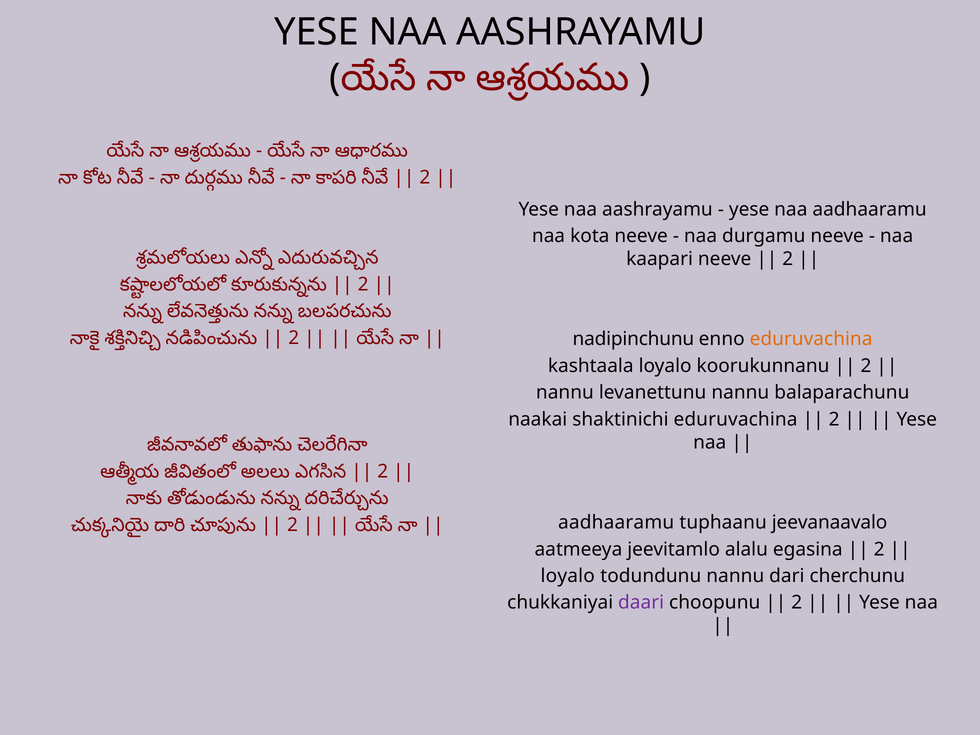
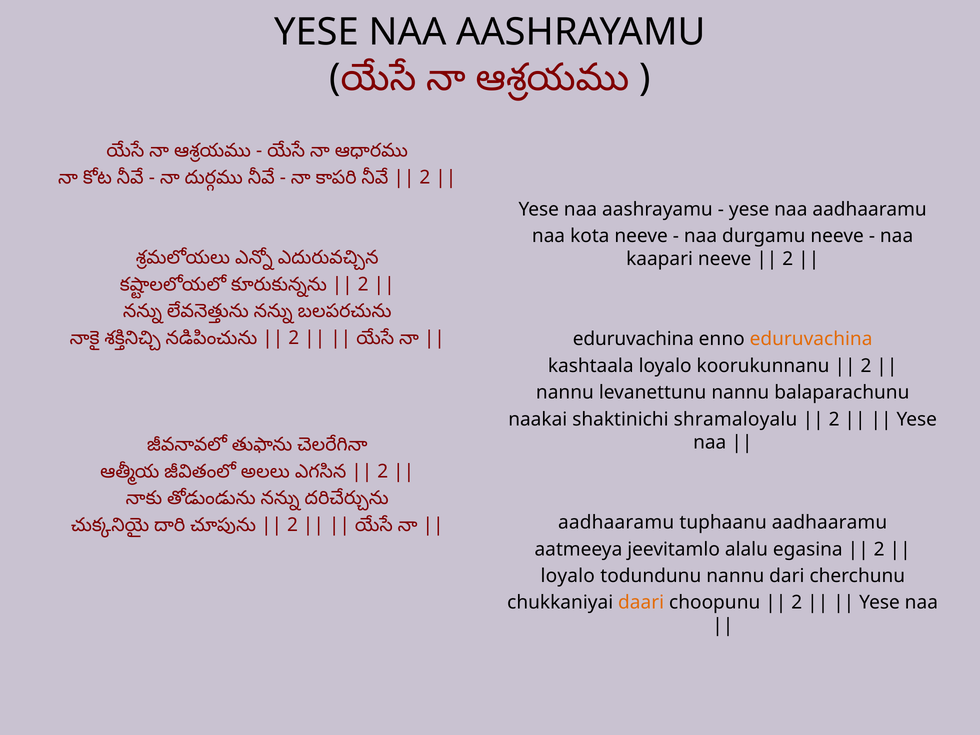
nadipinchunu at (633, 339): nadipinchunu -> eduruvachina
shaktinichi eduruvachina: eduruvachina -> shramaloyalu
tuphaanu jeevanaavalo: jeevanaavalo -> aadhaaramu
daari colour: purple -> orange
